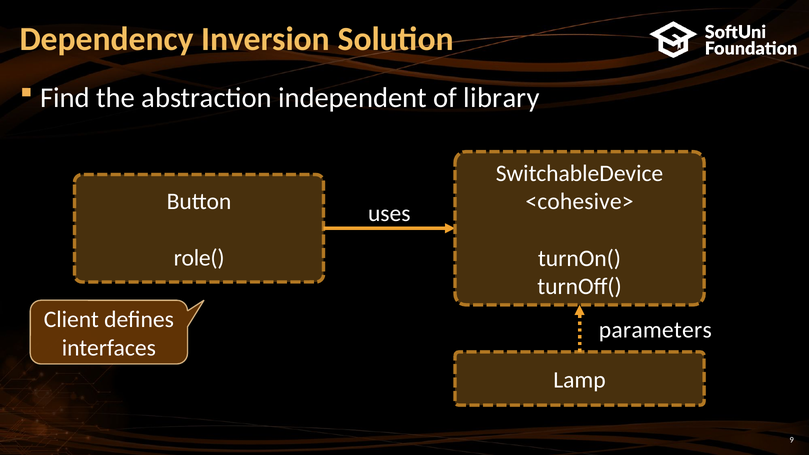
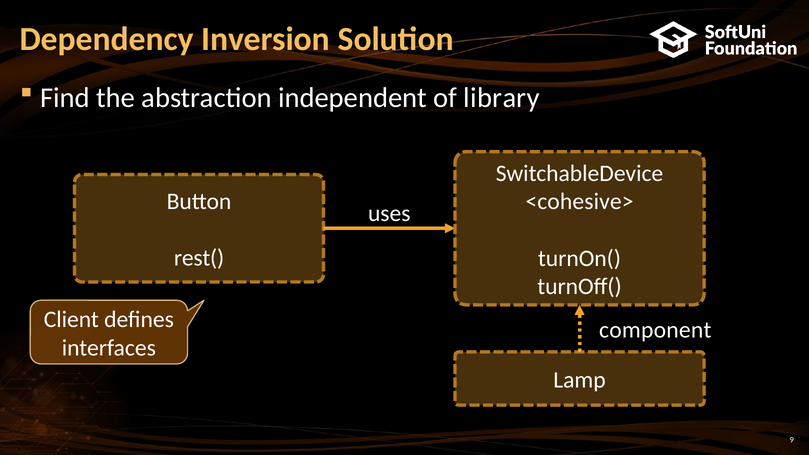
role(: role( -> rest(
parameters: parameters -> component
